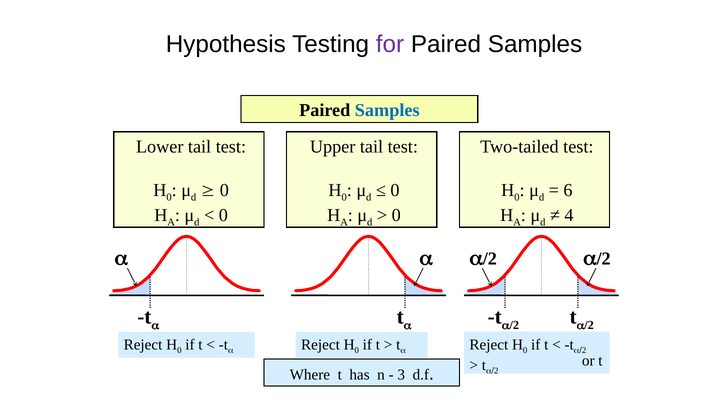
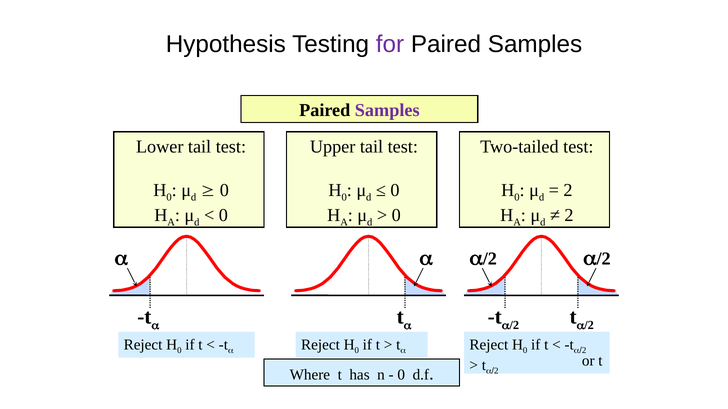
Samples at (387, 110) colour: blue -> purple
6 at (568, 190): 6 -> 2
4 at (569, 215): 4 -> 2
3 at (401, 375): 3 -> 0
